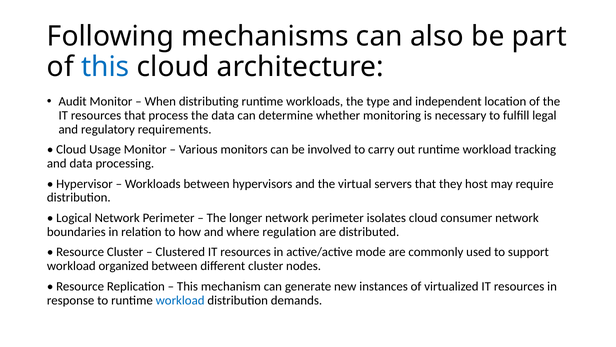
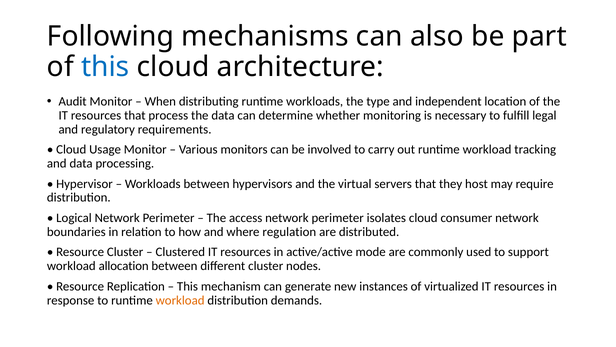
longer: longer -> access
organized: organized -> allocation
workload at (180, 300) colour: blue -> orange
